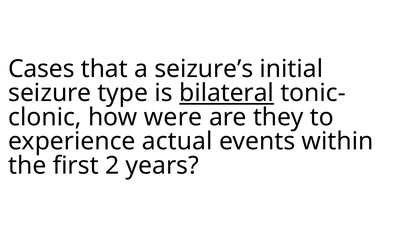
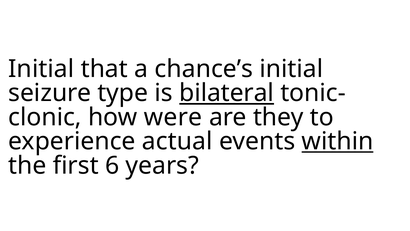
Cases at (41, 69): Cases -> Initial
seizure’s: seizure’s -> chance’s
within underline: none -> present
2: 2 -> 6
